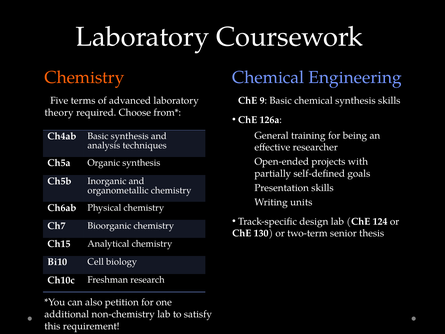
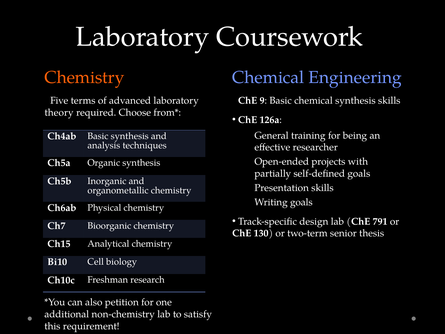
Writing units: units -> goals
124: 124 -> 791
